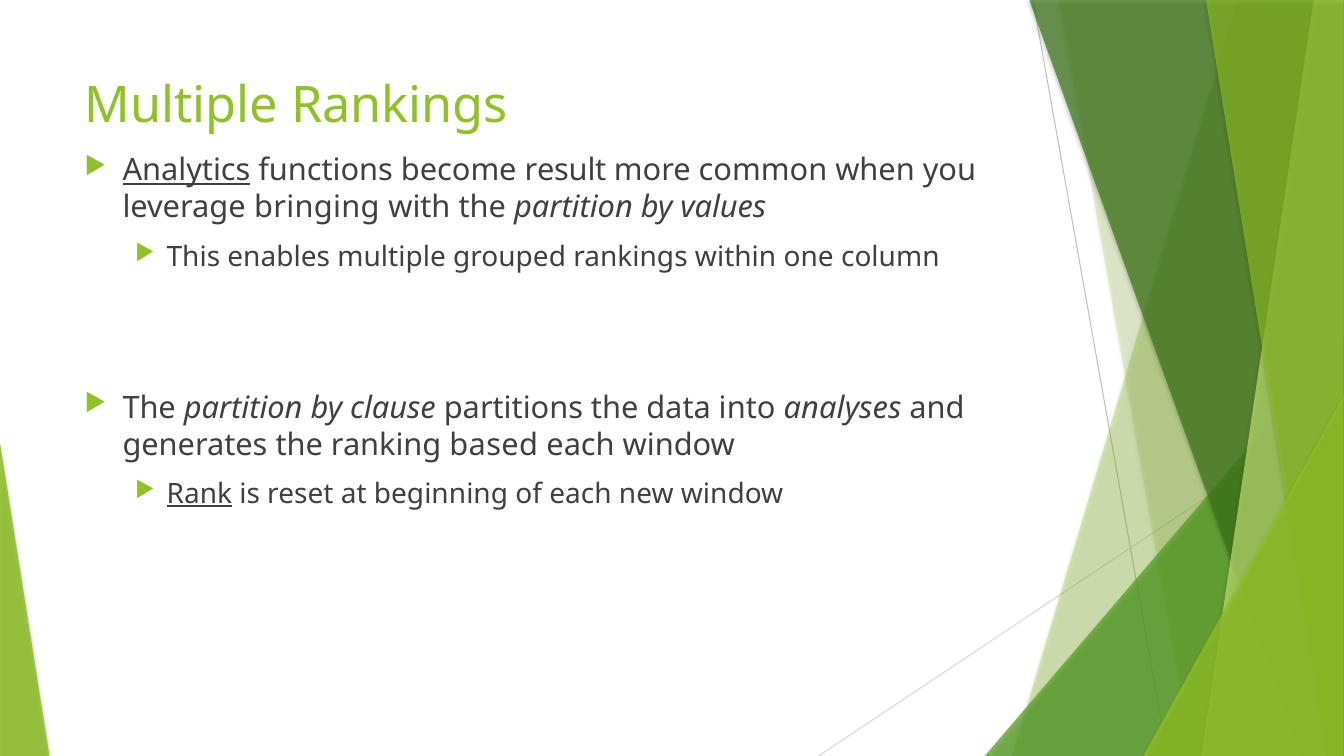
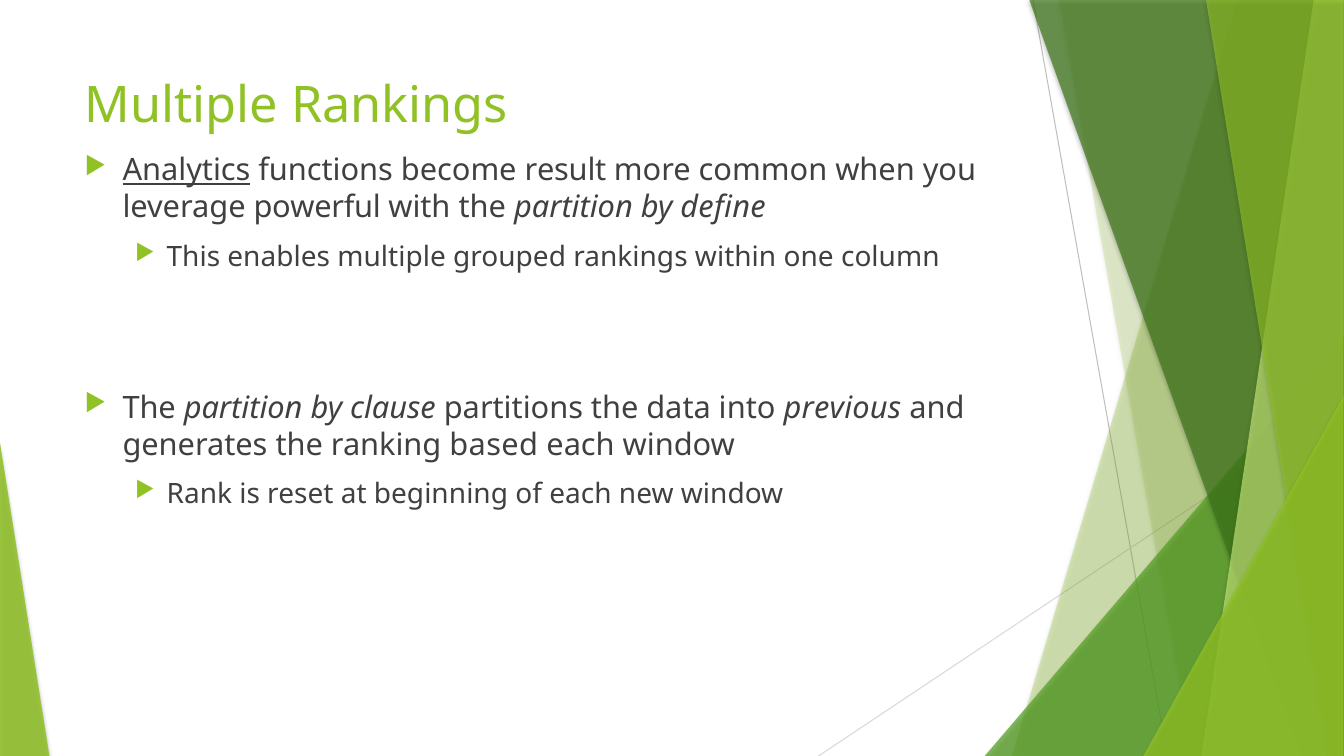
bringing: bringing -> powerful
values: values -> define
analyses: analyses -> previous
Rank underline: present -> none
